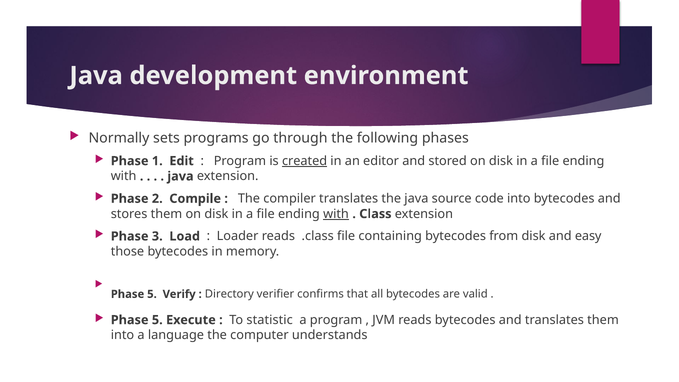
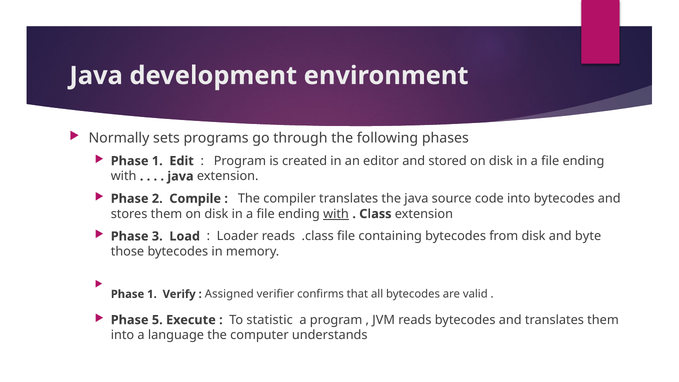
created underline: present -> none
easy: easy -> byte
5 at (152, 294): 5 -> 1
Directory: Directory -> Assigned
